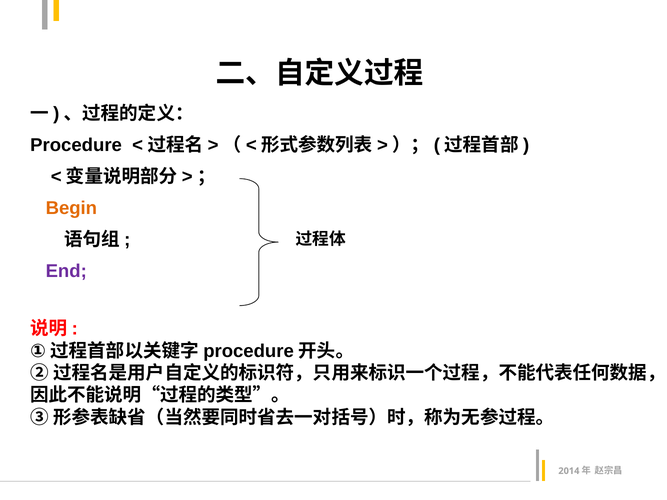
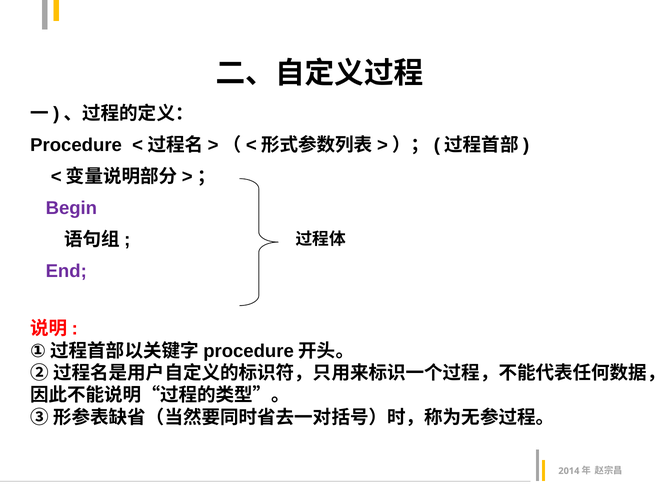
Begin colour: orange -> purple
